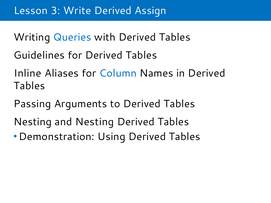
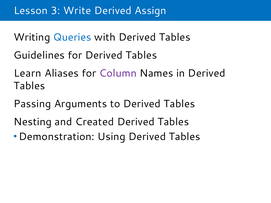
Inline: Inline -> Learn
Column colour: blue -> purple
and Nesting: Nesting -> Created
